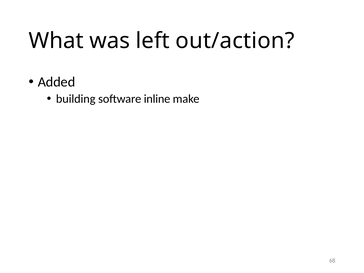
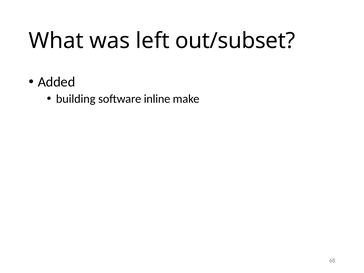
out/action: out/action -> out/subset
